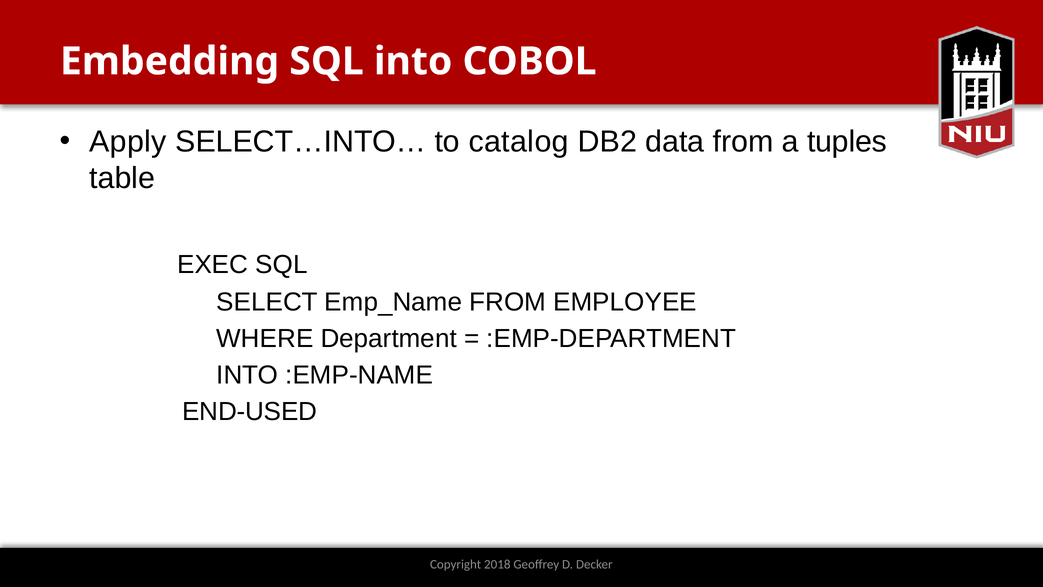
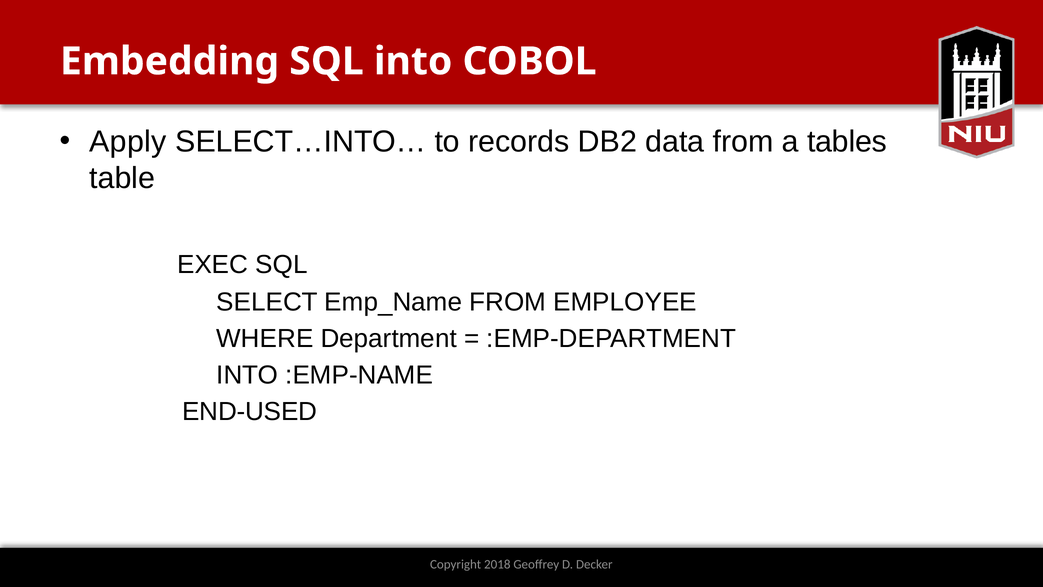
catalog: catalog -> records
tuples: tuples -> tables
